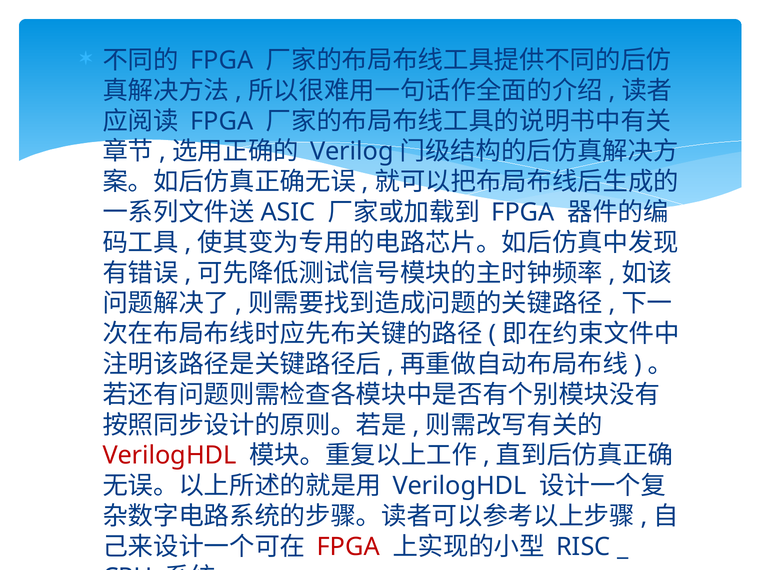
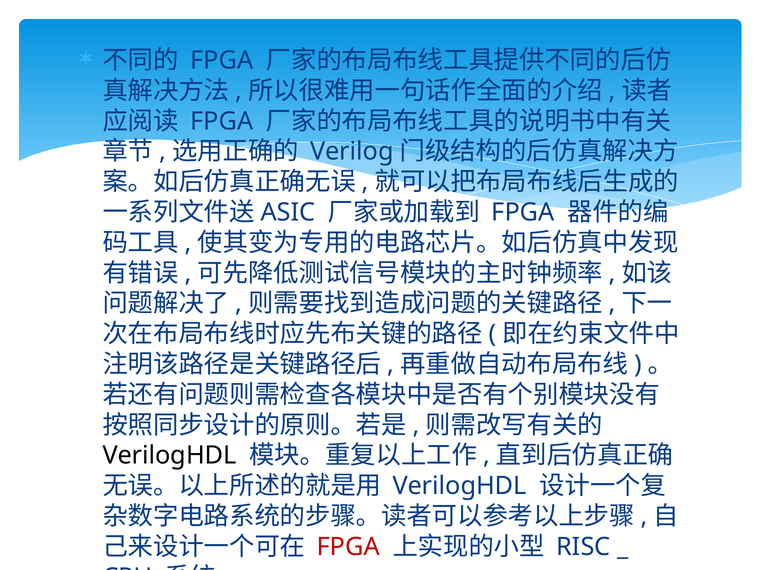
VerilogHDL at (169, 456) colour: red -> black
